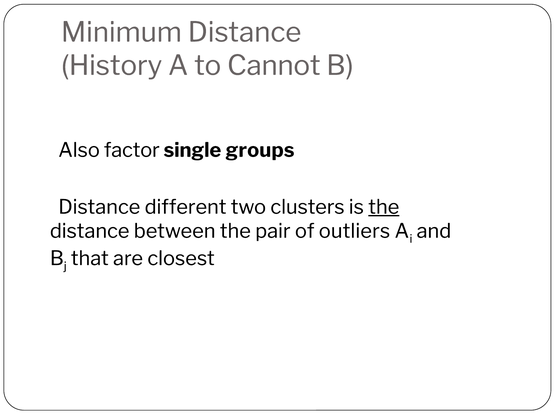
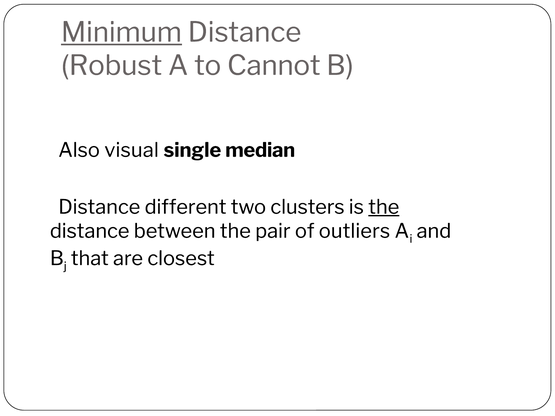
Minimum underline: none -> present
History: History -> Robust
factor: factor -> visual
groups: groups -> median
